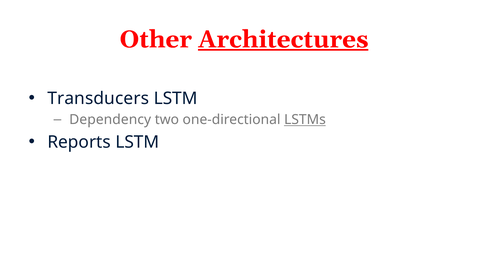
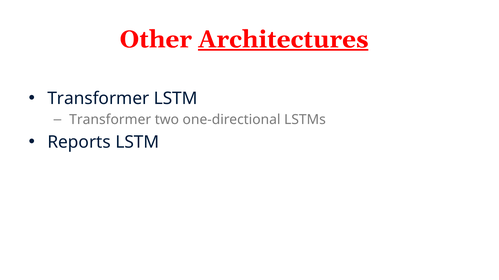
Transducers at (98, 99): Transducers -> Transformer
Dependency at (110, 120): Dependency -> Transformer
LSTMs underline: present -> none
